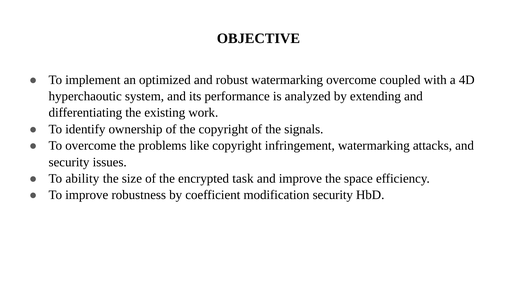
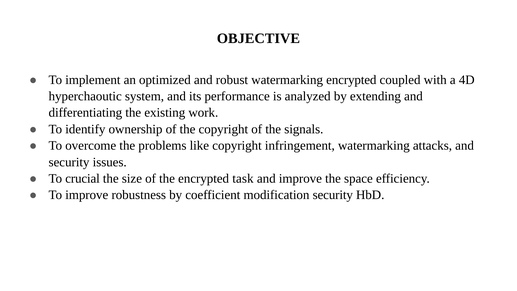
watermarking overcome: overcome -> encrypted
ability: ability -> crucial
